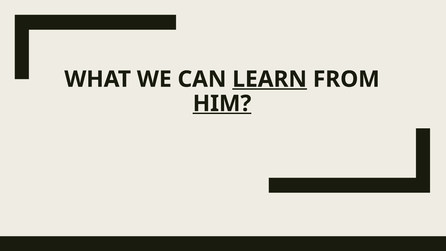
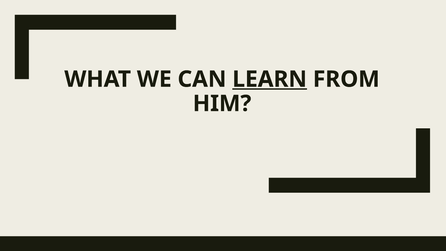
HIM underline: present -> none
